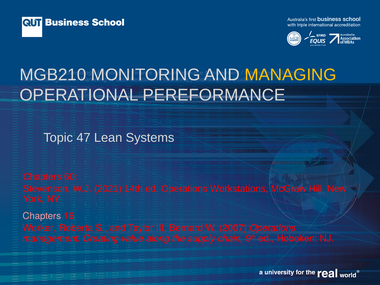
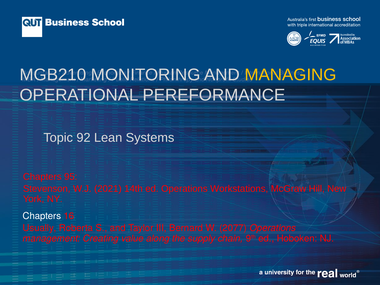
47: 47 -> 92
60: 60 -> 95
Chapters at (42, 216) colour: pink -> white
Worker: Worker -> Usually
2007: 2007 -> 2077
